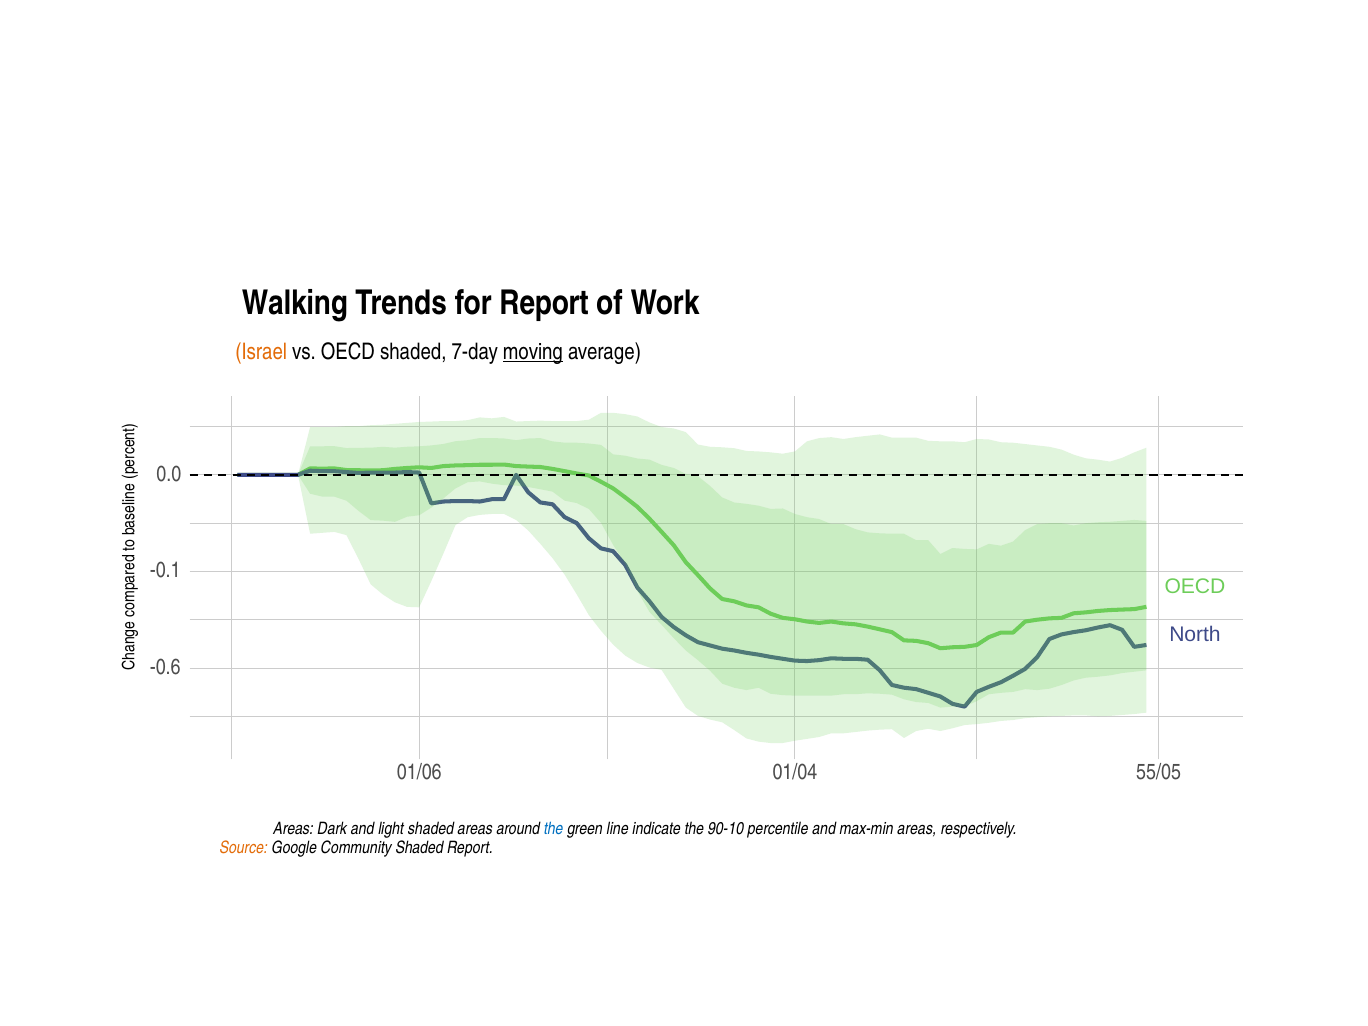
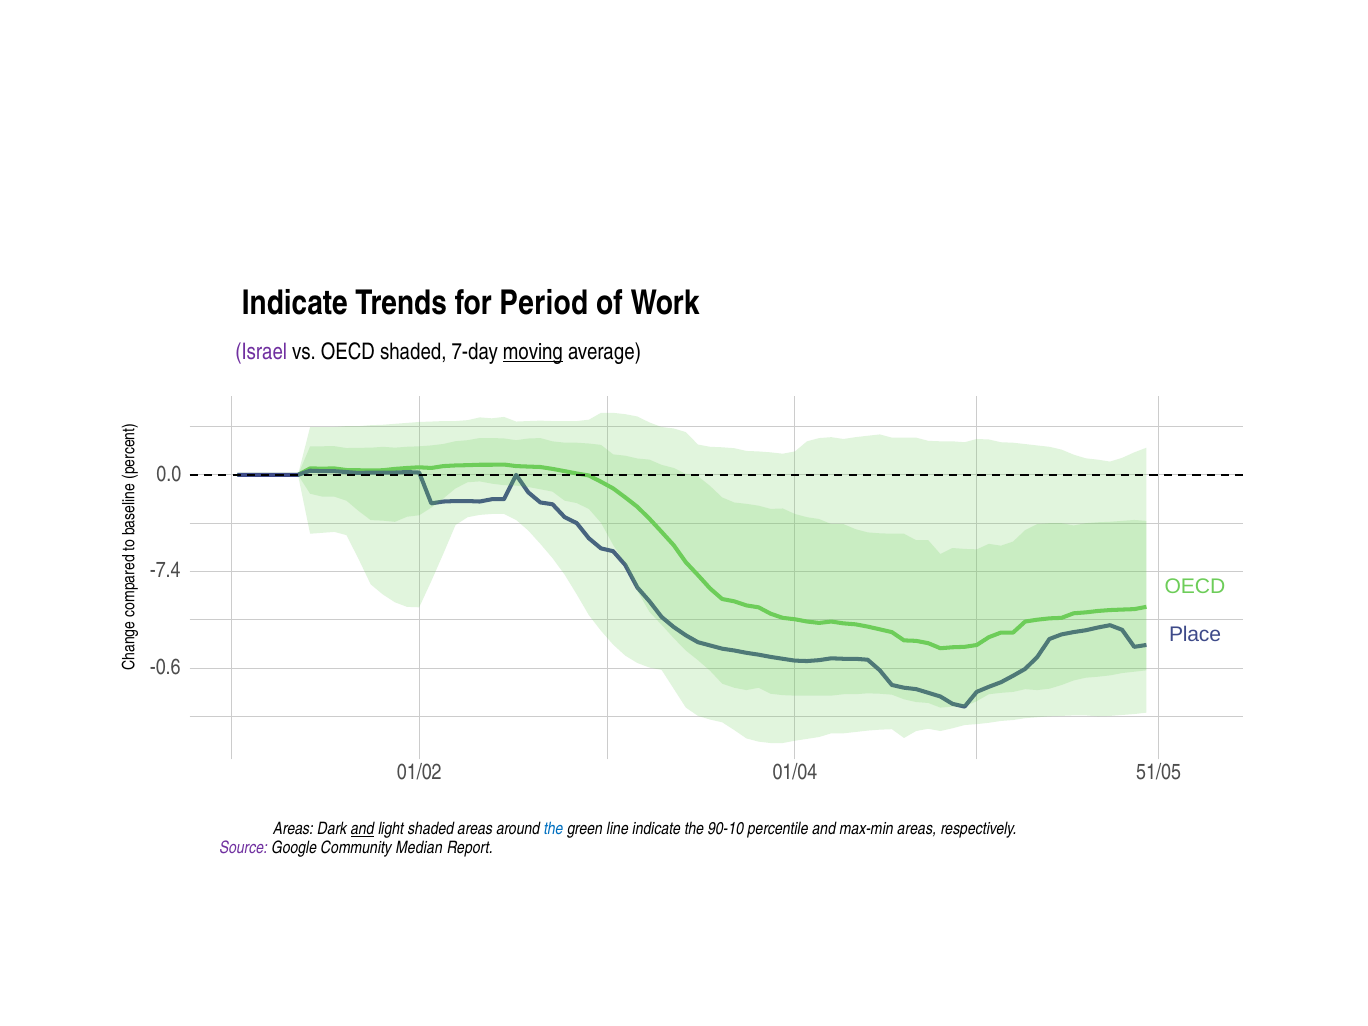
Walking at (295, 304): Walking -> Indicate
for Report: Report -> Period
Israel colour: orange -> purple
-0.1: -0.1 -> -7.4
North: North -> Place
01/06: 01/06 -> 01/02
55/05: 55/05 -> 51/05
and at (363, 829) underline: none -> present
Source colour: orange -> purple
Community Shaded: Shaded -> Median
